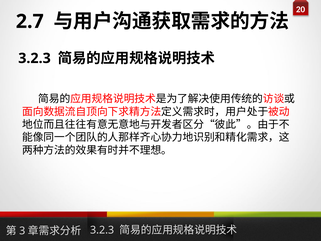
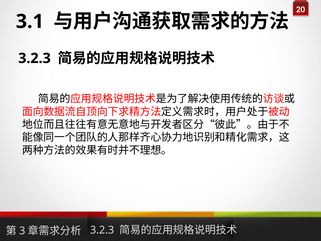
2.7: 2.7 -> 3.1
